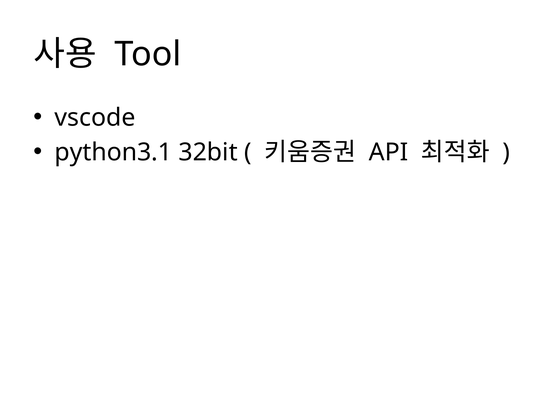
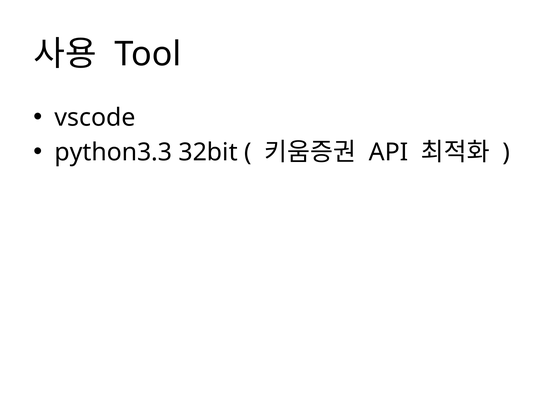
python3.1: python3.1 -> python3.3
